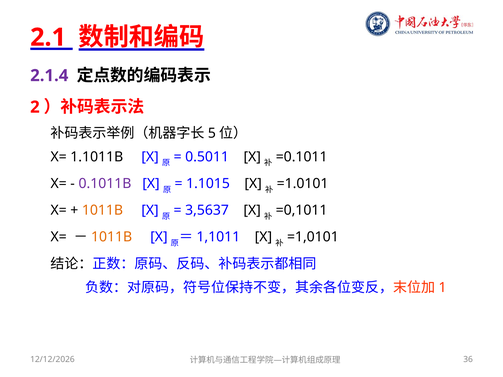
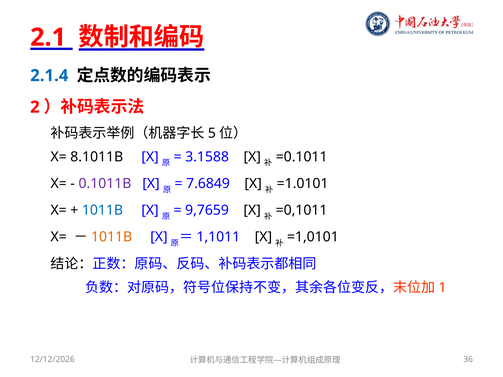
2.1.4 colour: purple -> blue
1.1011B: 1.1011B -> 8.1011B
0.5011: 0.5011 -> 3.1588
1.1015: 1.1015 -> 7.6849
1011B at (103, 210) colour: orange -> blue
3,5637: 3,5637 -> 9,7659
